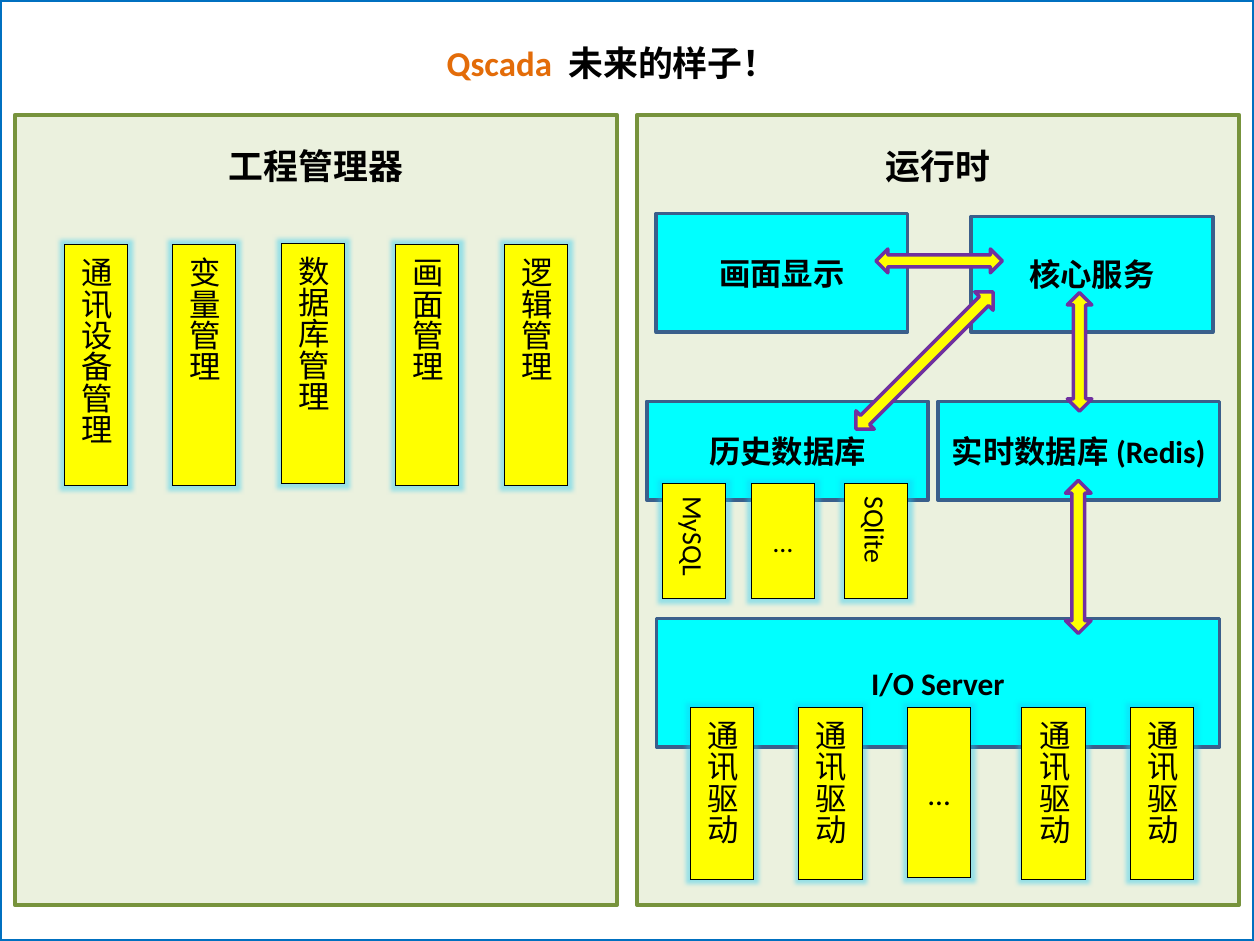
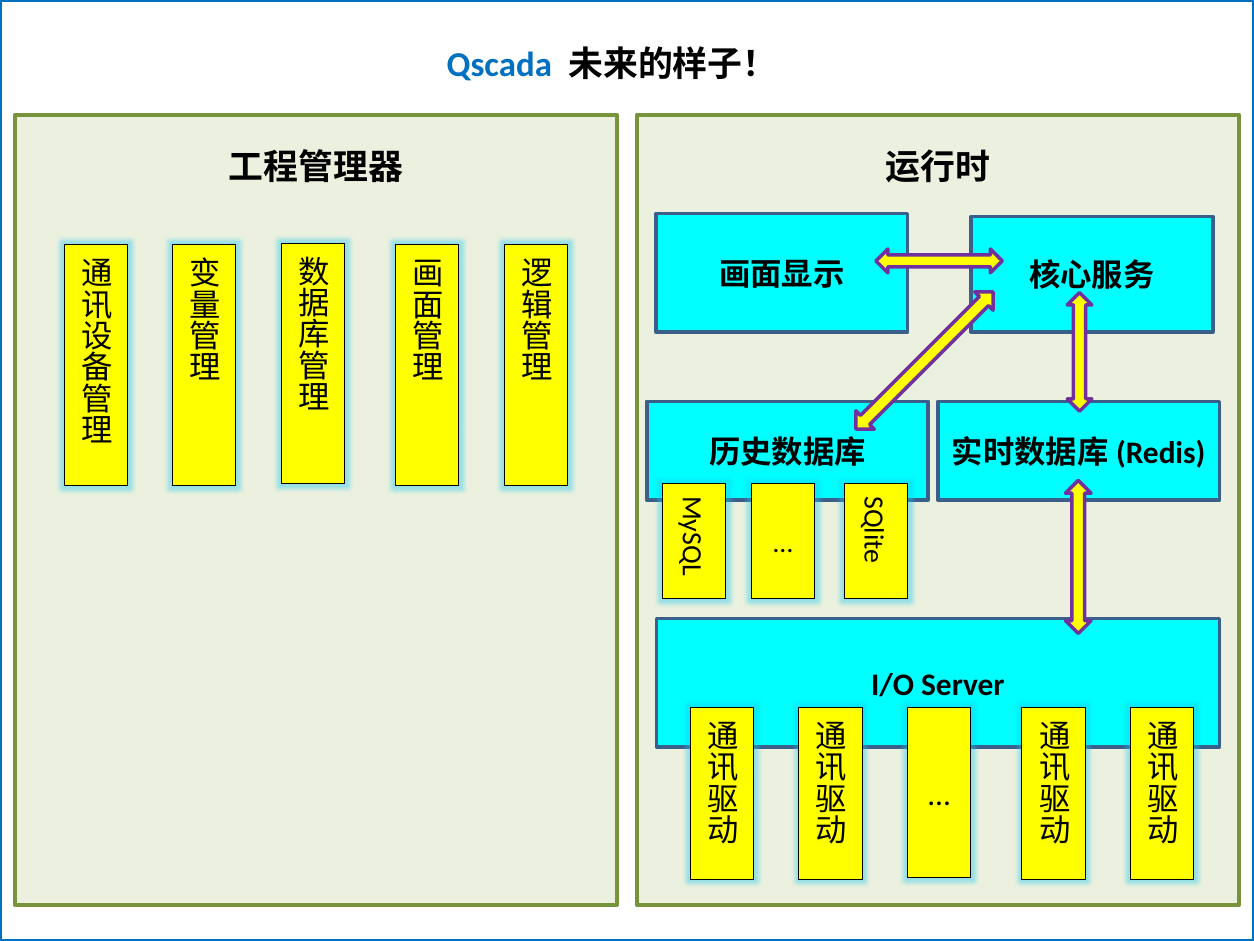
Qscada colour: orange -> blue
